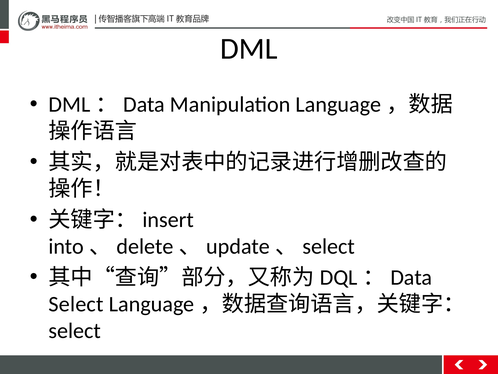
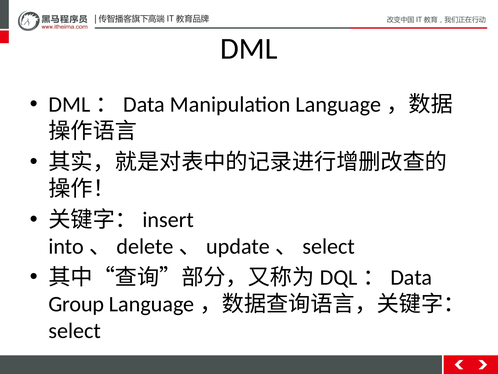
Select at (76, 304): Select -> Group
